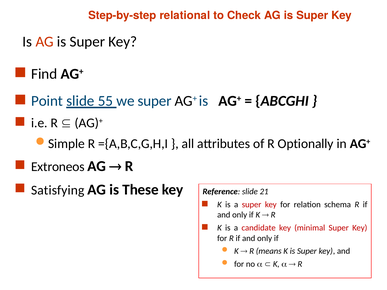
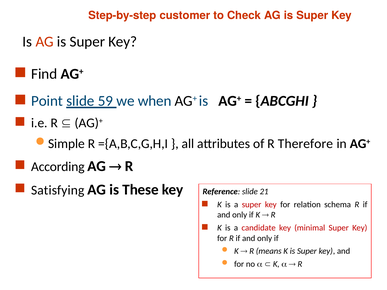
relational: relational -> customer
55: 55 -> 59
we super: super -> when
Optionally: Optionally -> Therefore
Extroneos: Extroneos -> According
